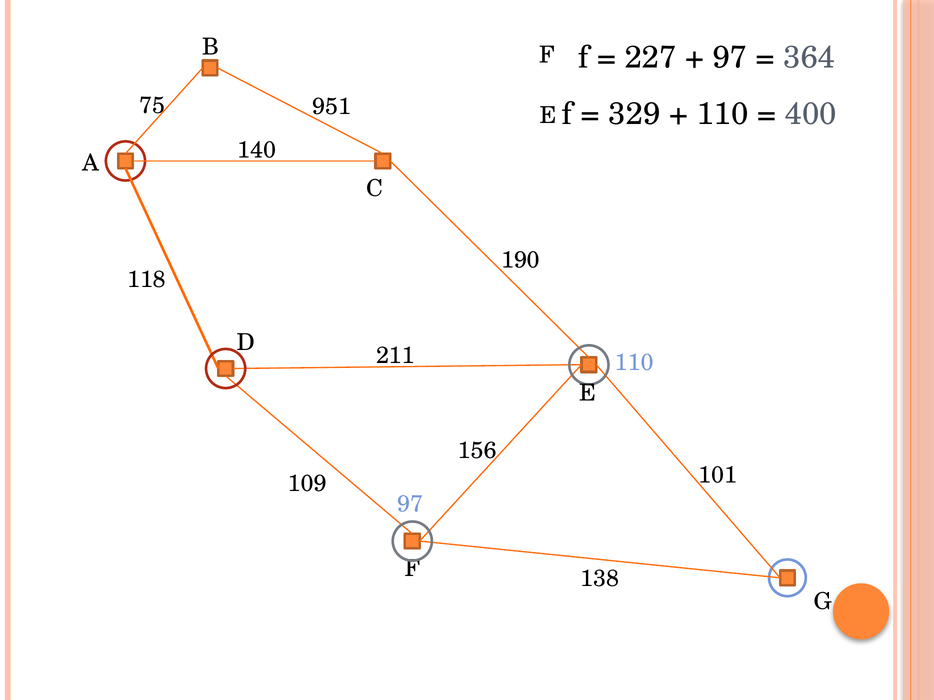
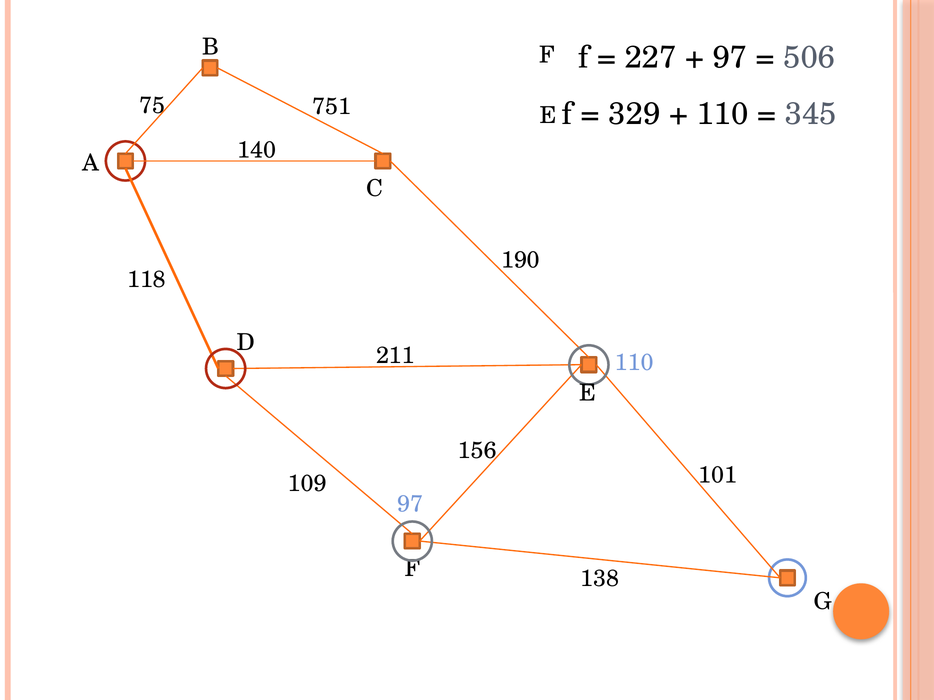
364: 364 -> 506
951: 951 -> 751
400: 400 -> 345
